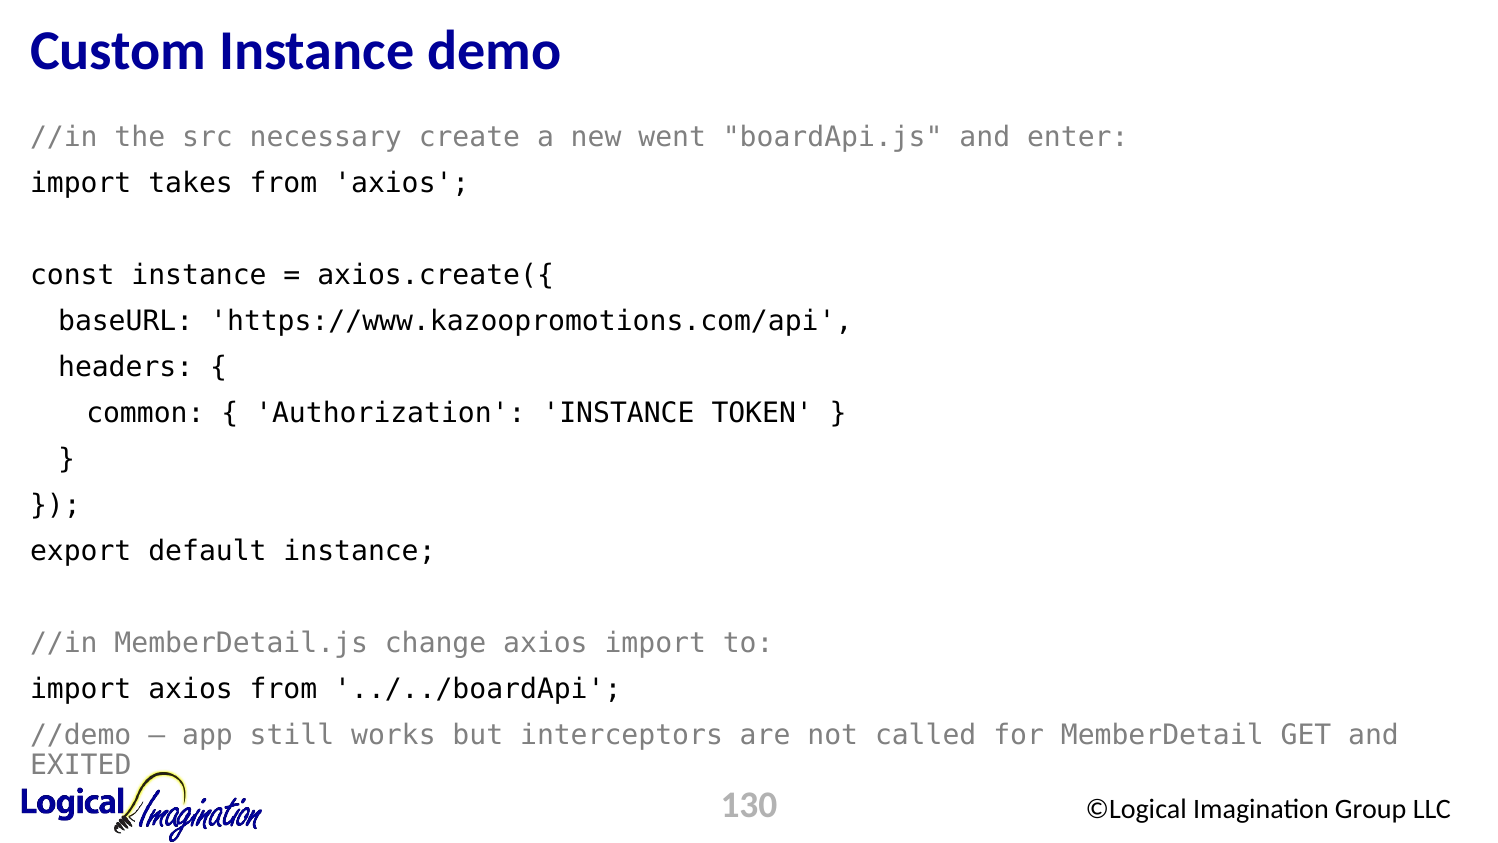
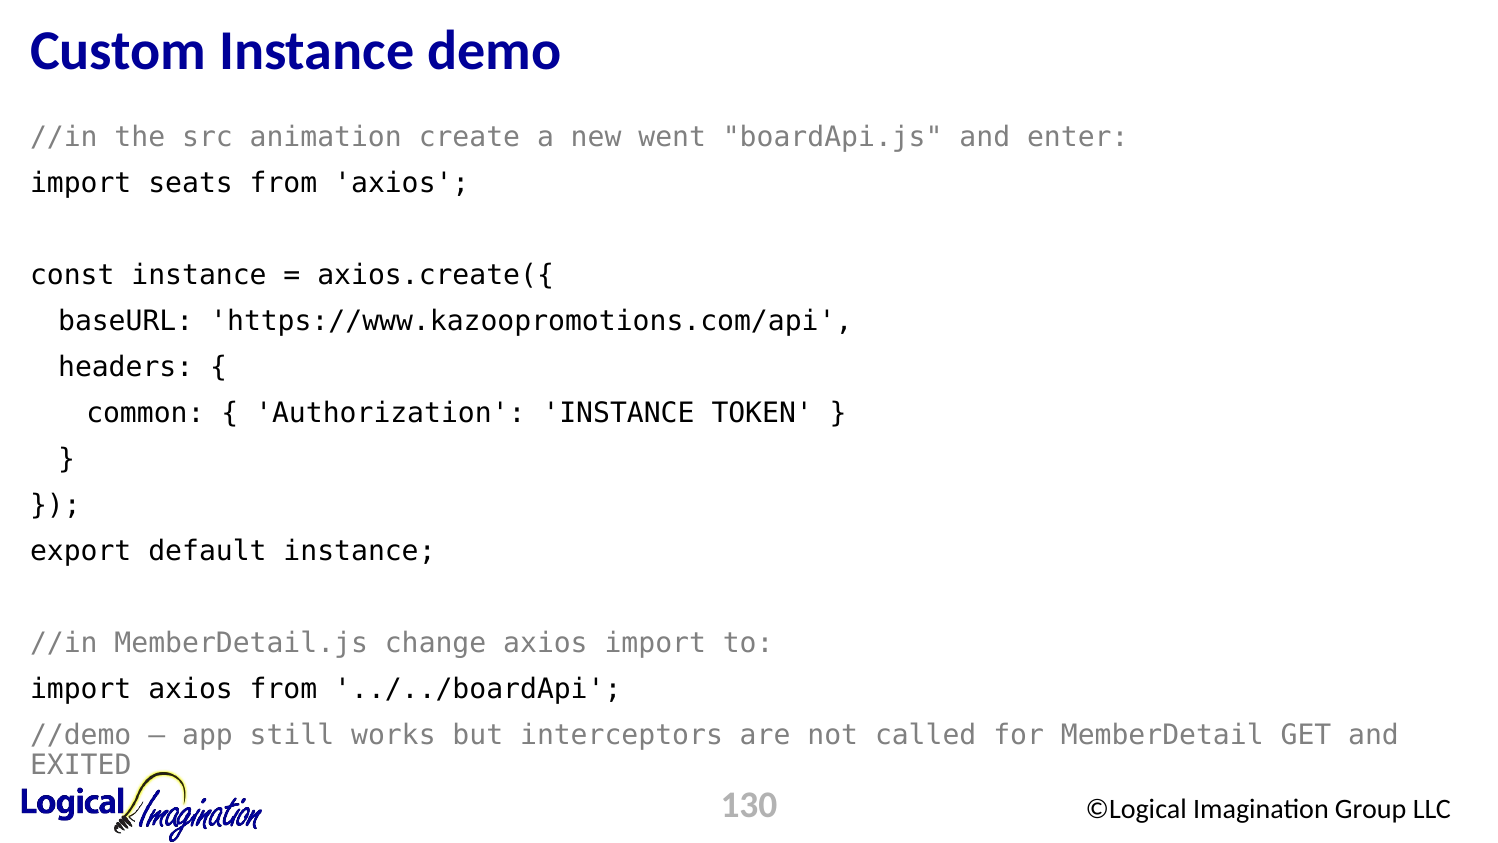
necessary: necessary -> animation
takes: takes -> seats
